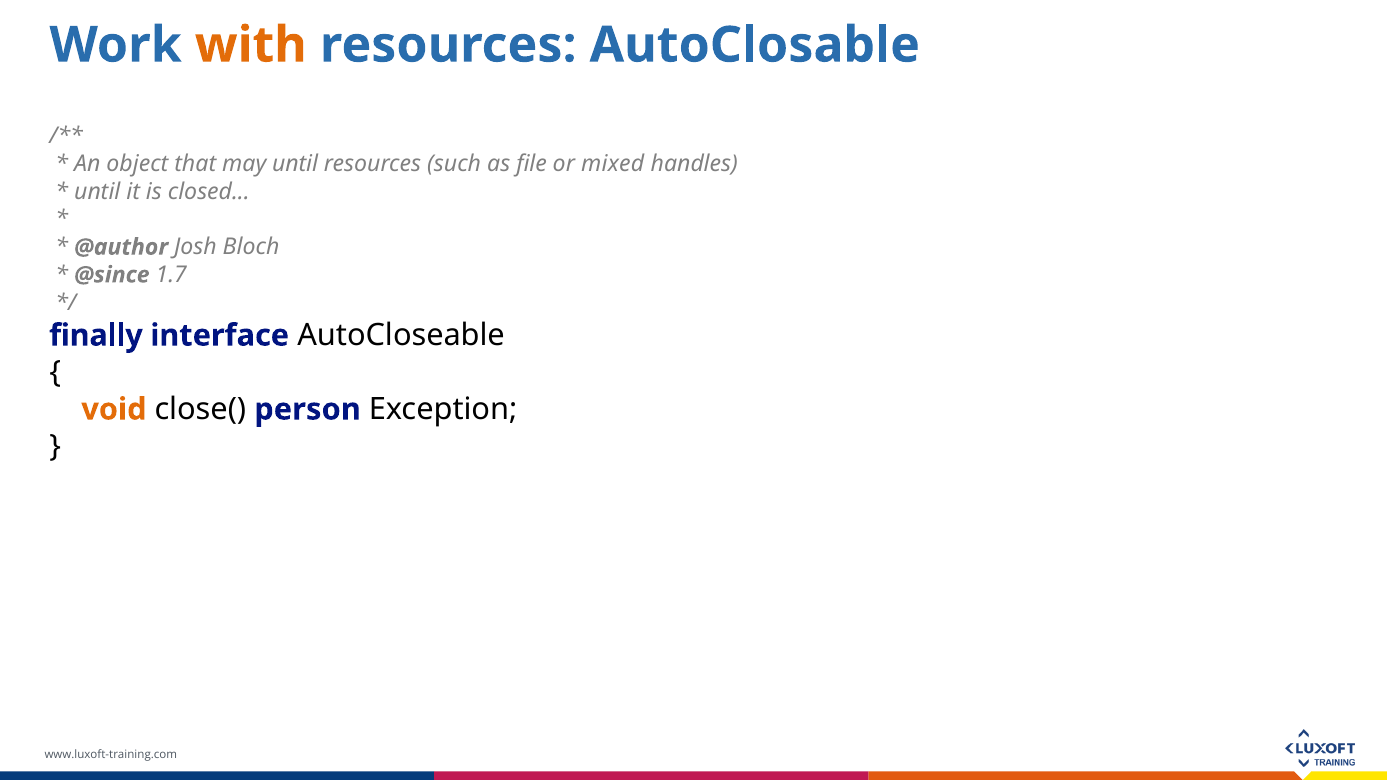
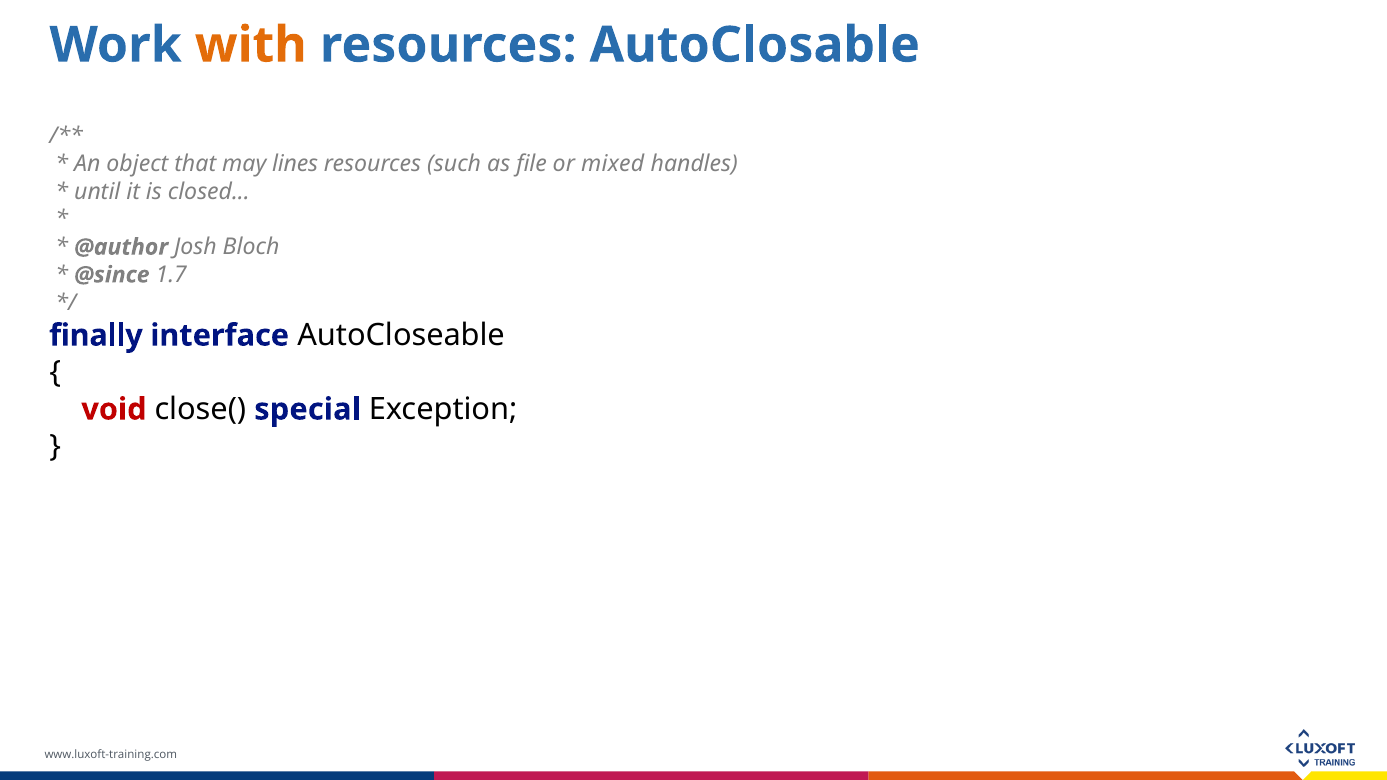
may until: until -> lines
void colour: orange -> red
person: person -> special
